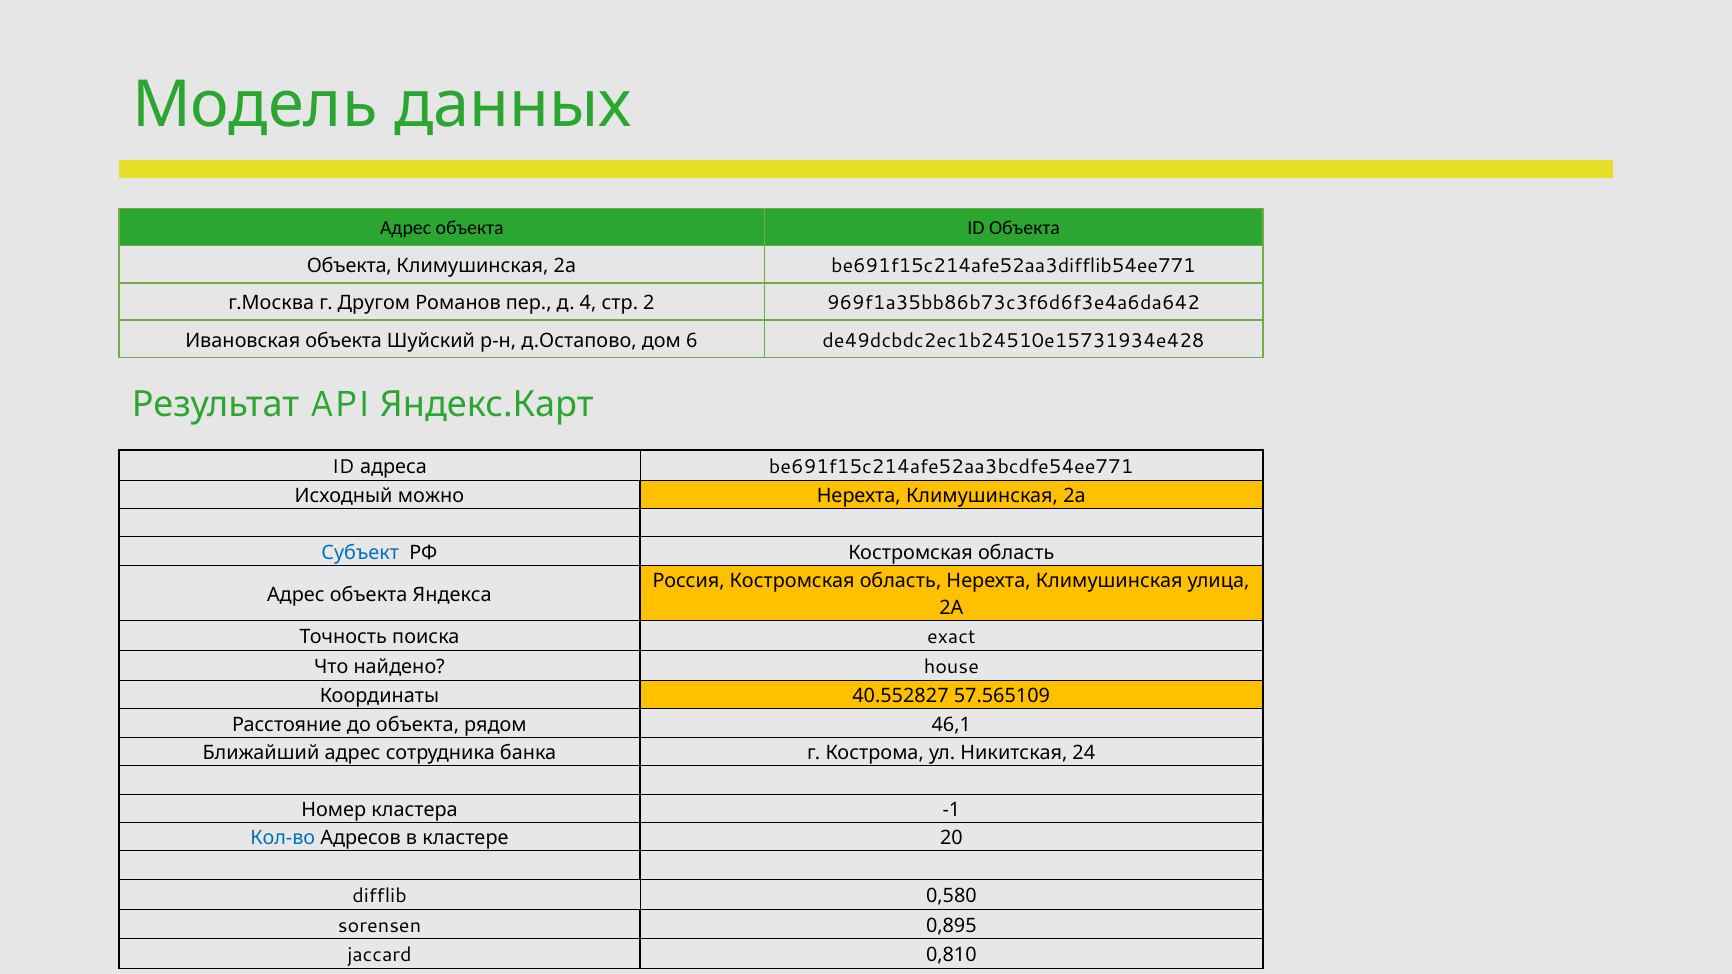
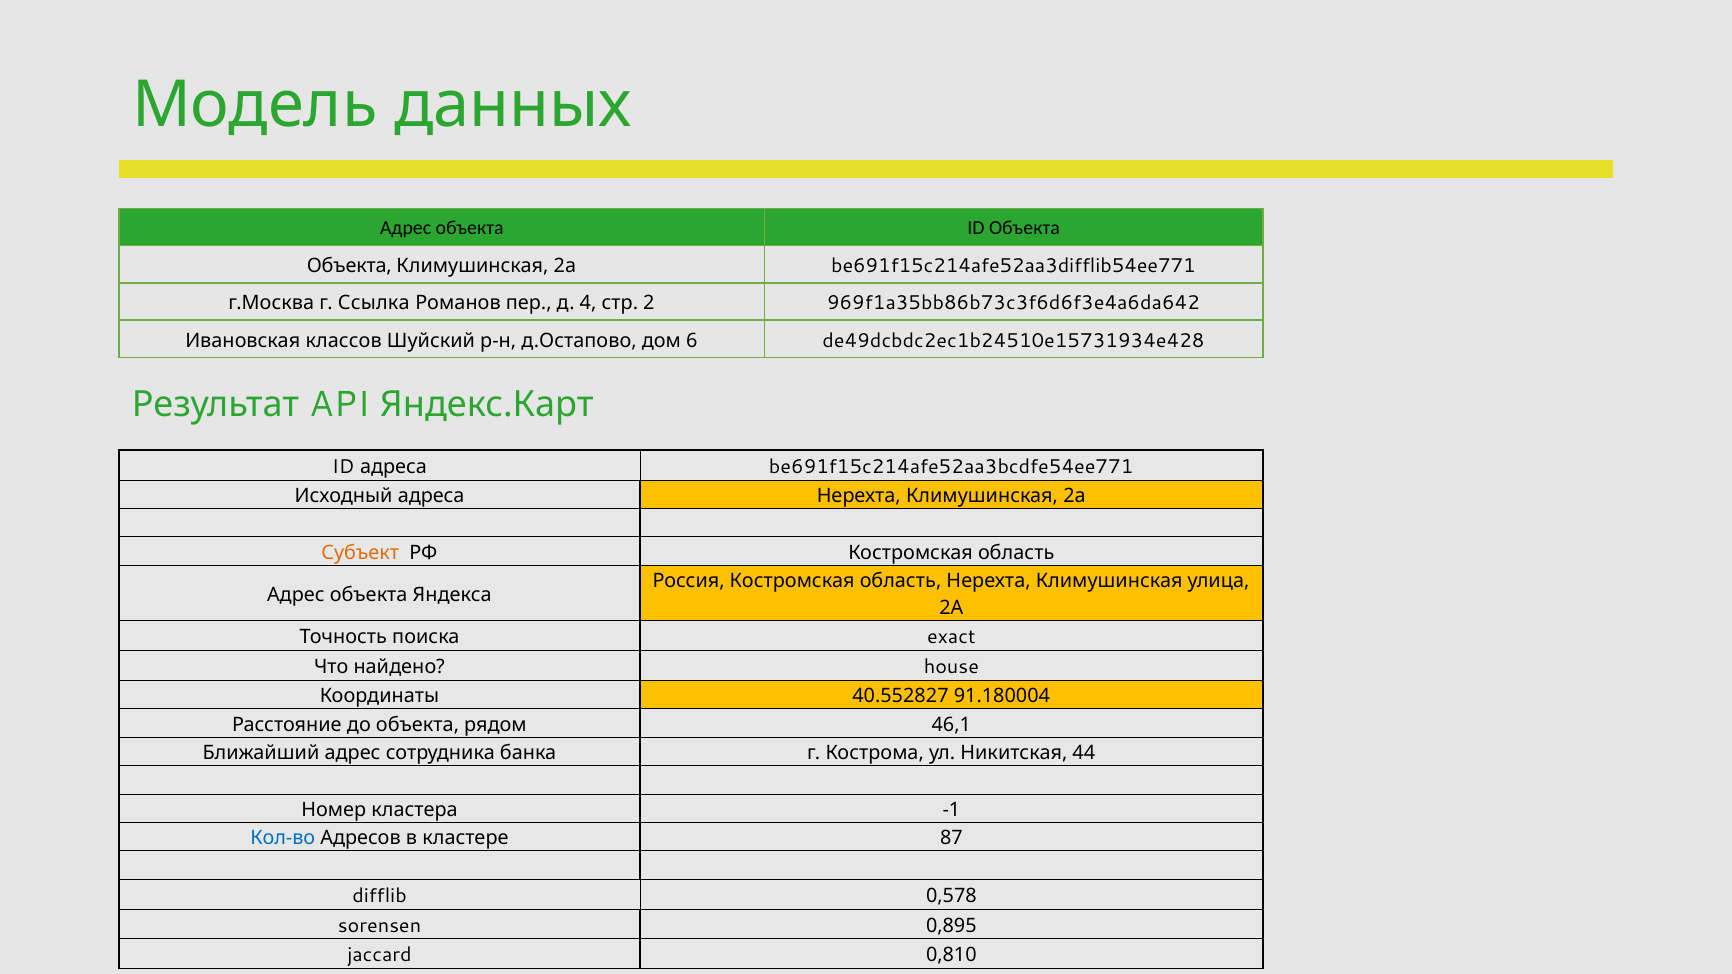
Другом: Другом -> Ссылка
Ивановская объекта: объекта -> классов
Исходный можно: можно -> адреса
Субъект colour: blue -> orange
57.565109: 57.565109 -> 91.180004
24: 24 -> 44
20: 20 -> 87
0,580: 0,580 -> 0,578
